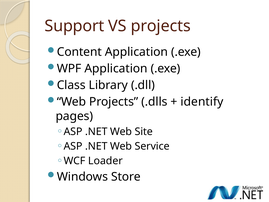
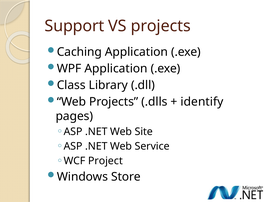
Content: Content -> Caching
Loader: Loader -> Project
